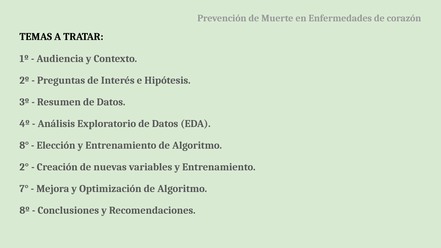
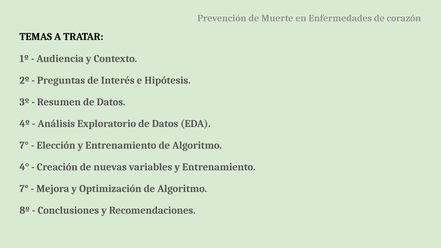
8° at (24, 145): 8° -> 7°
2°: 2° -> 4°
